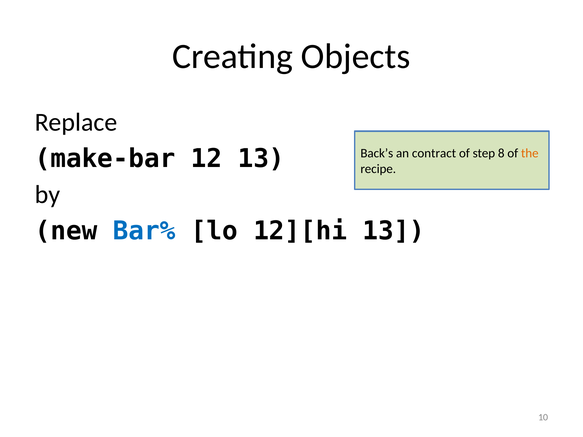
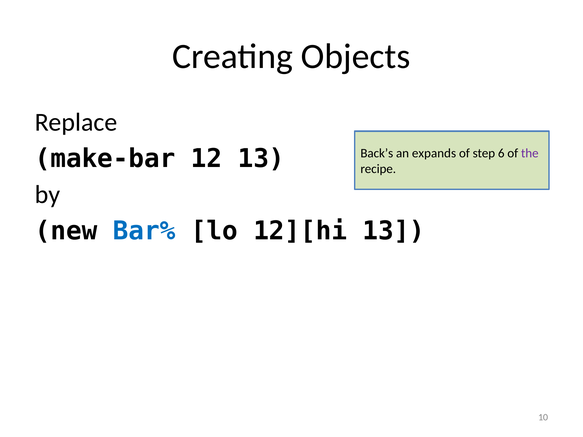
contract: contract -> expands
8: 8 -> 6
the colour: orange -> purple
